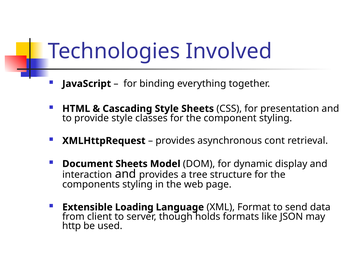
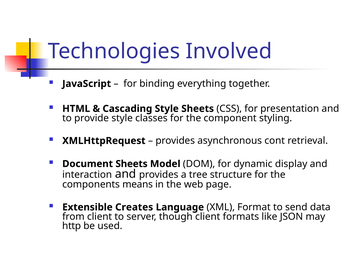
components styling: styling -> means
Loading: Loading -> Creates
though holds: holds -> client
